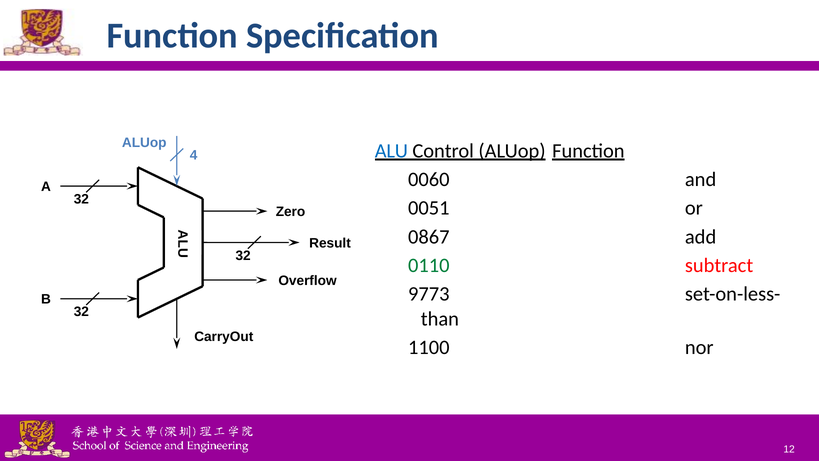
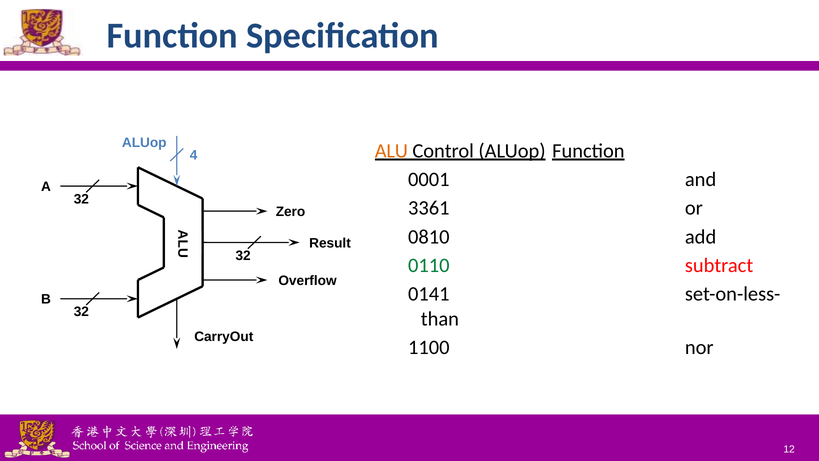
ALU colour: blue -> orange
0060: 0060 -> 0001
0051: 0051 -> 3361
0867: 0867 -> 0810
9773: 9773 -> 0141
